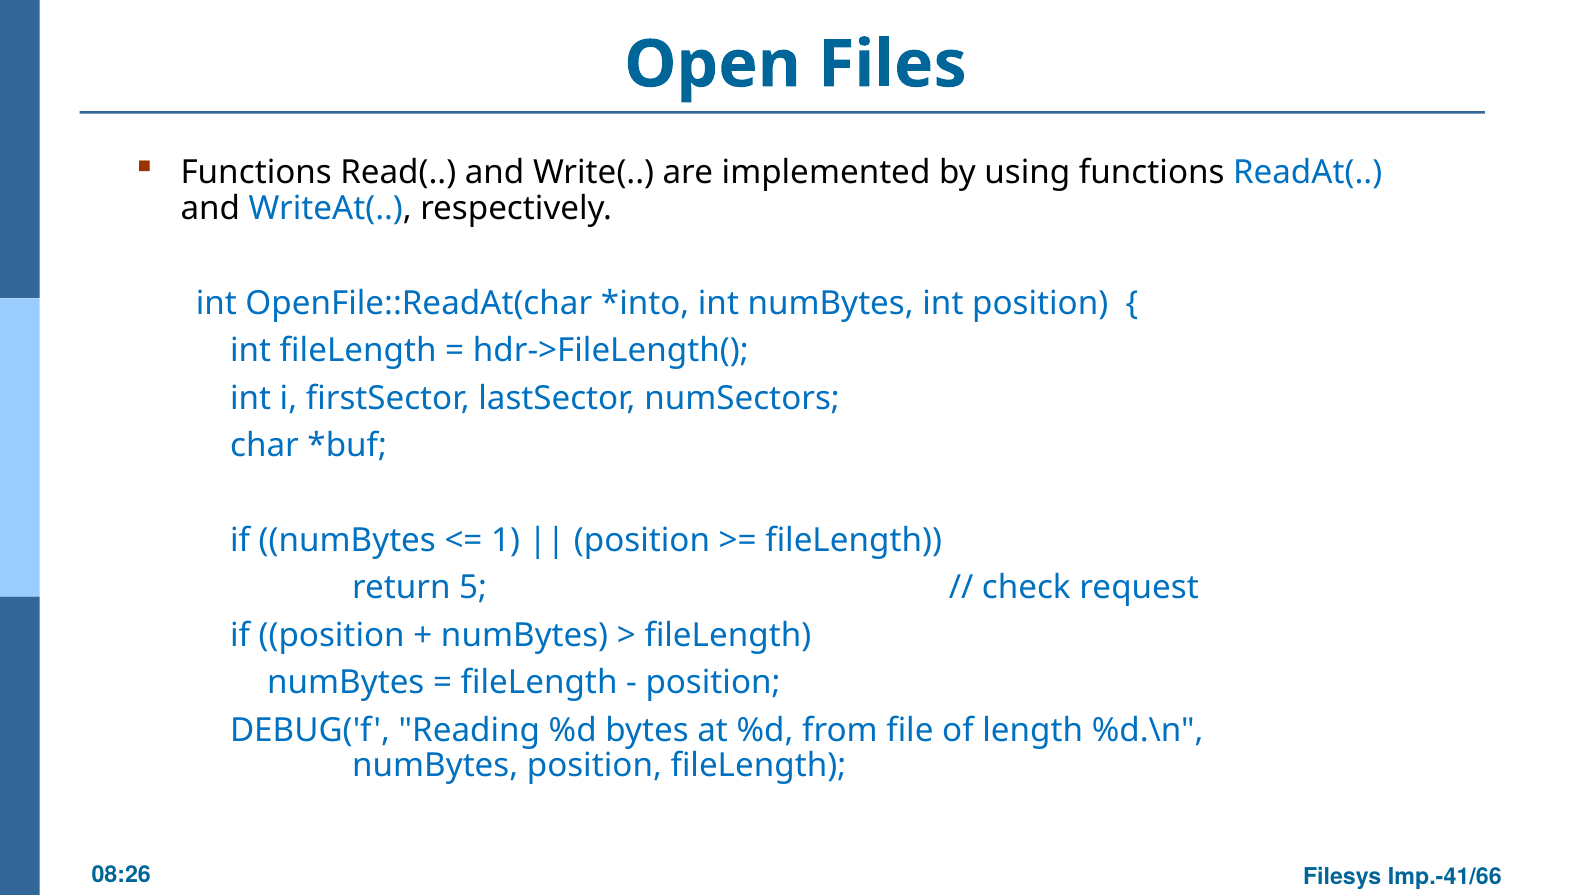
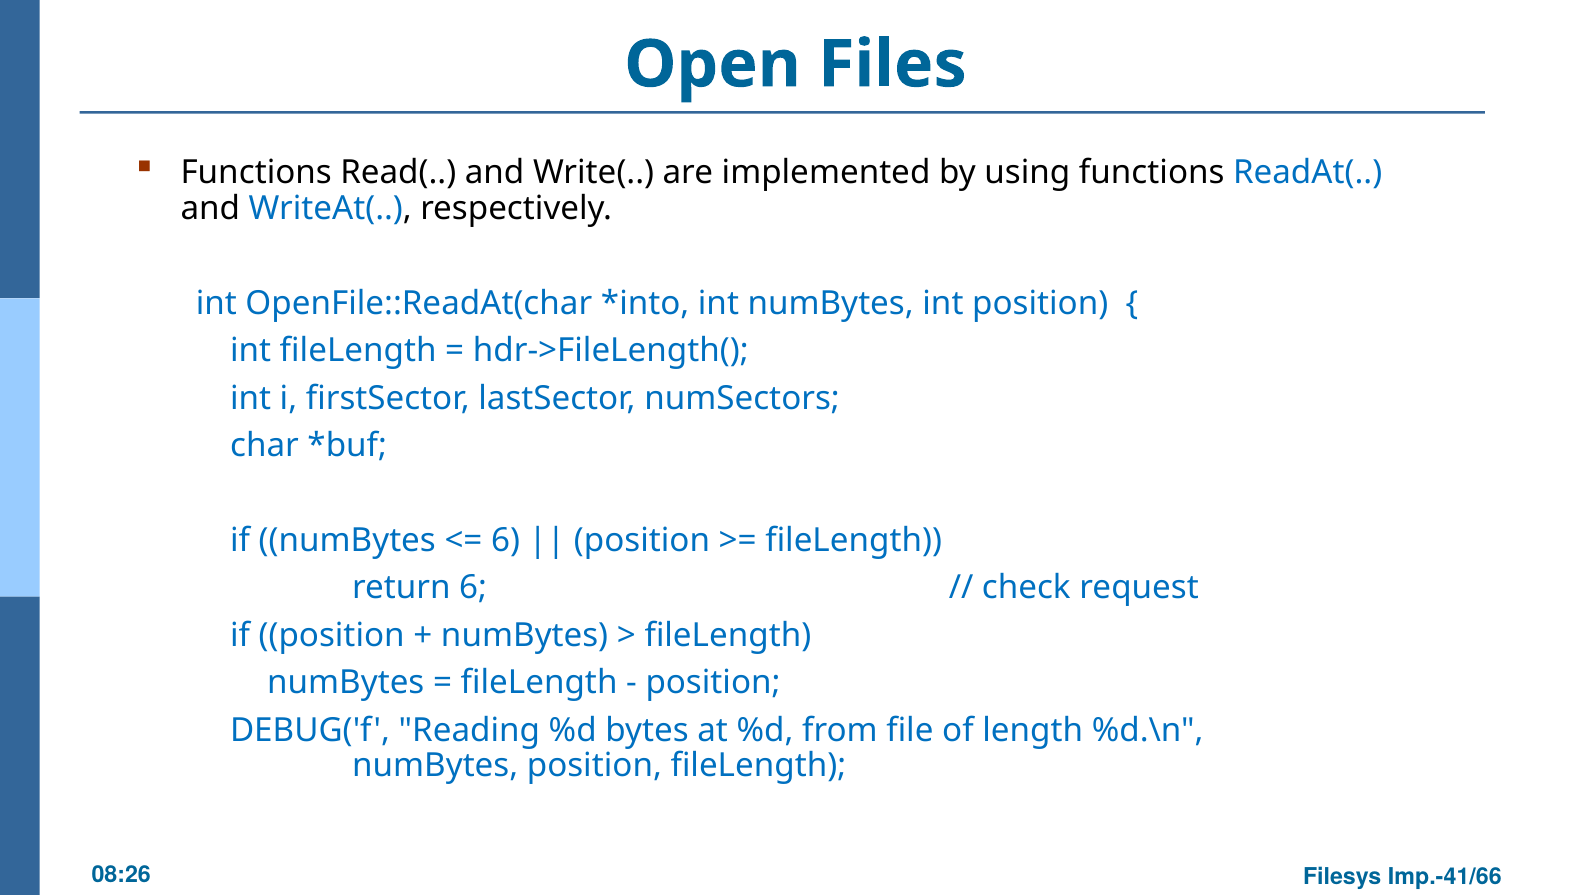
1 at (506, 540): 1 -> 6
return 5: 5 -> 6
